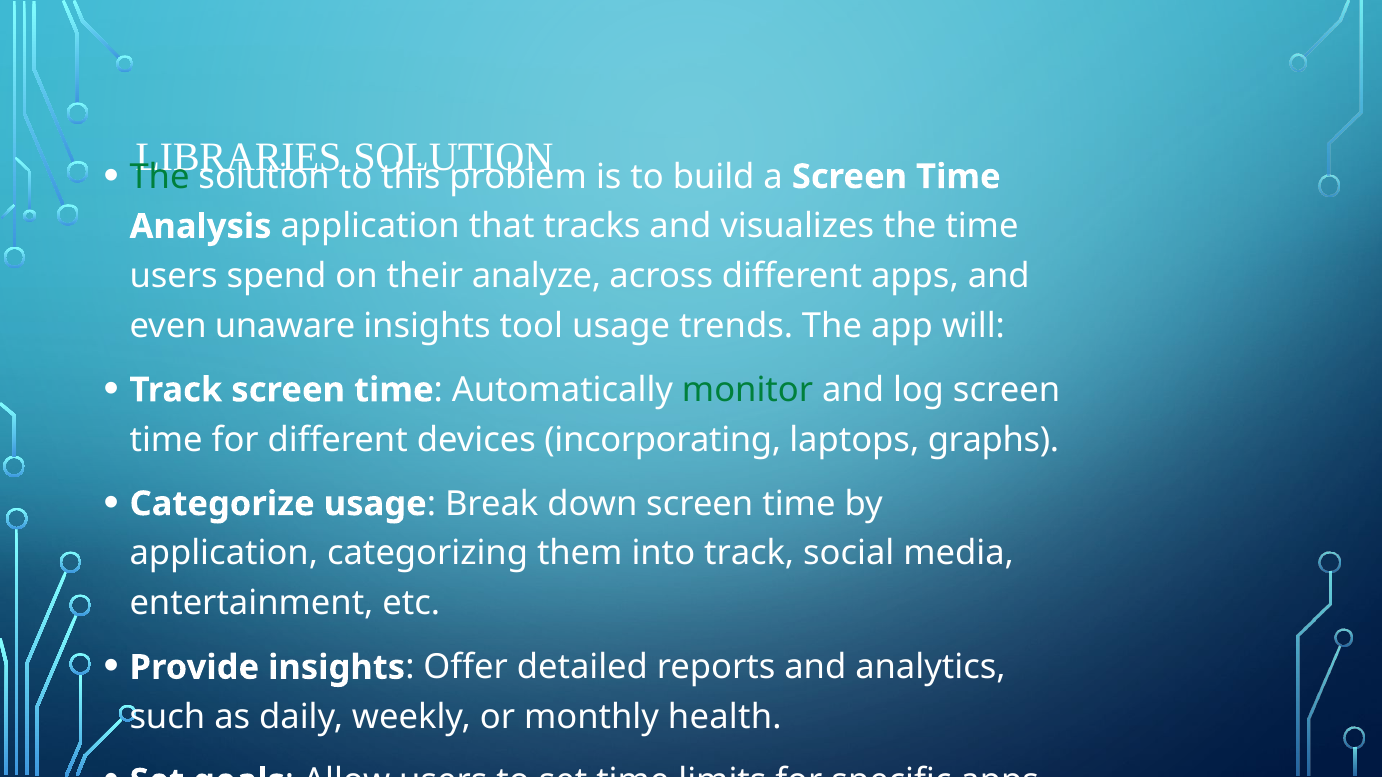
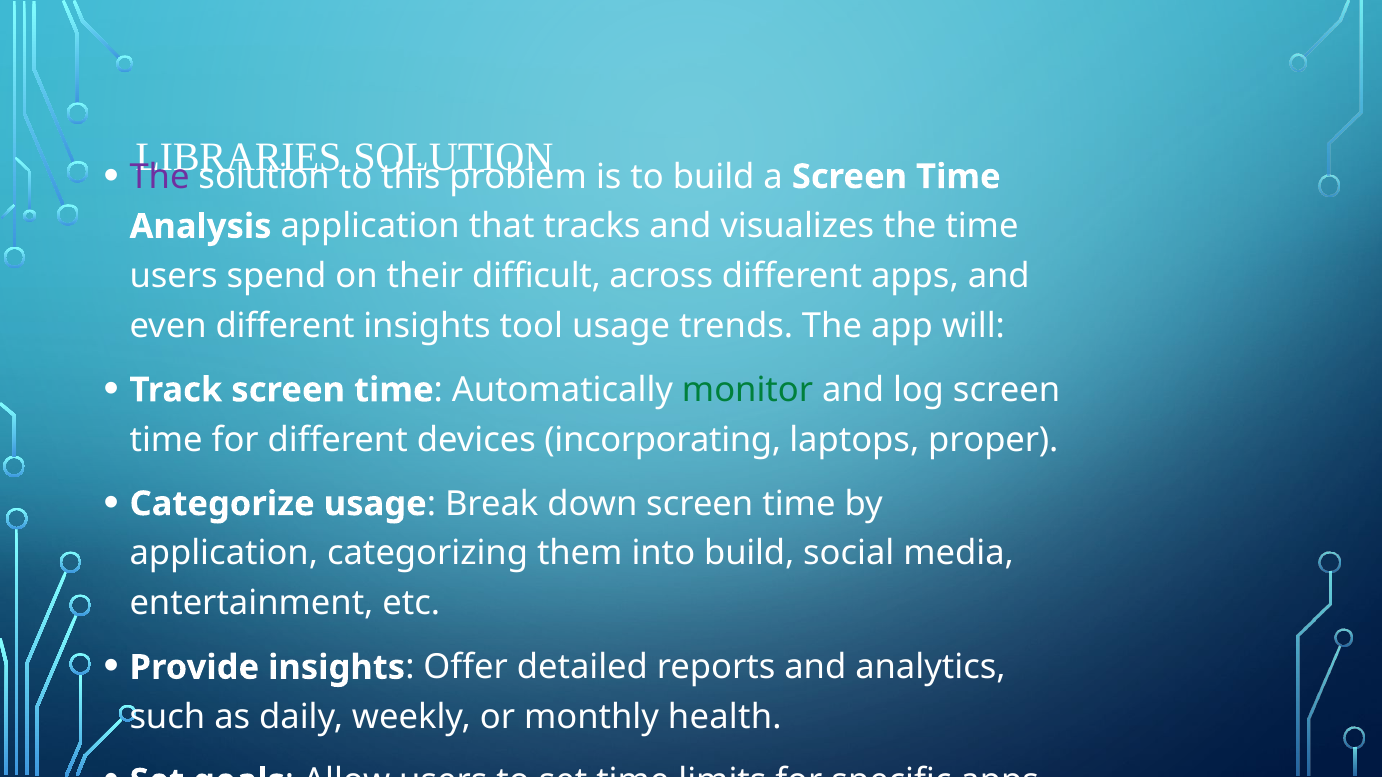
The at (160, 177) colour: green -> purple
analyze: analyze -> difficult
even unaware: unaware -> different
laptops graphs: graphs -> proper
into track: track -> build
